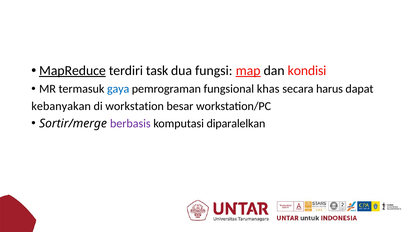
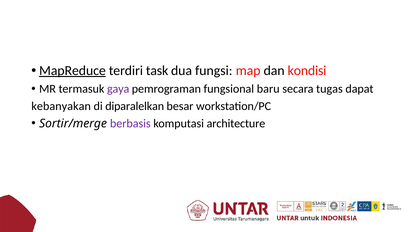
map underline: present -> none
gaya colour: blue -> purple
khas: khas -> baru
harus: harus -> tugas
workstation: workstation -> diparalelkan
diparalelkan: diparalelkan -> architecture
